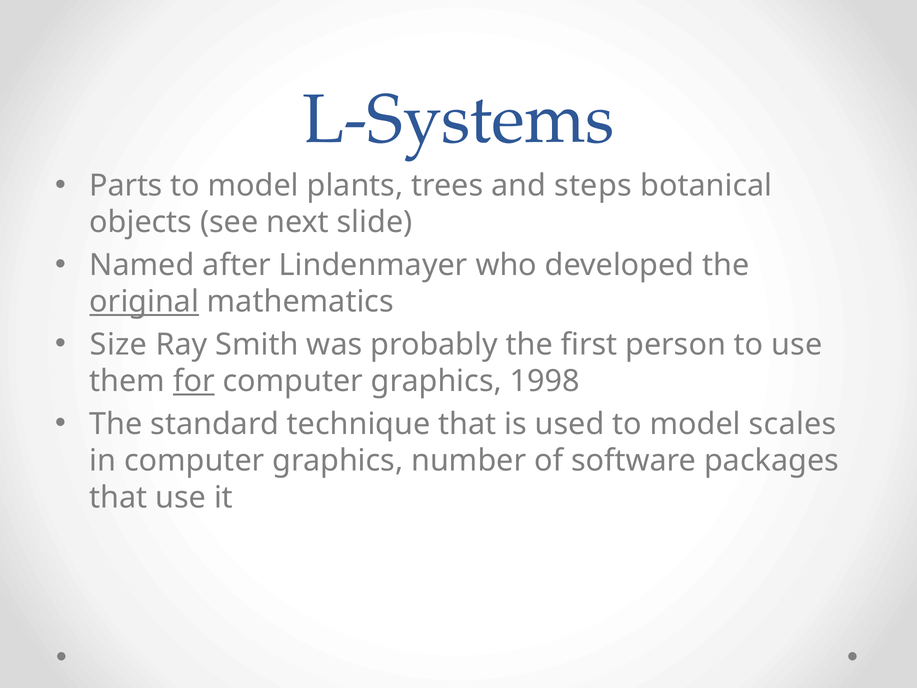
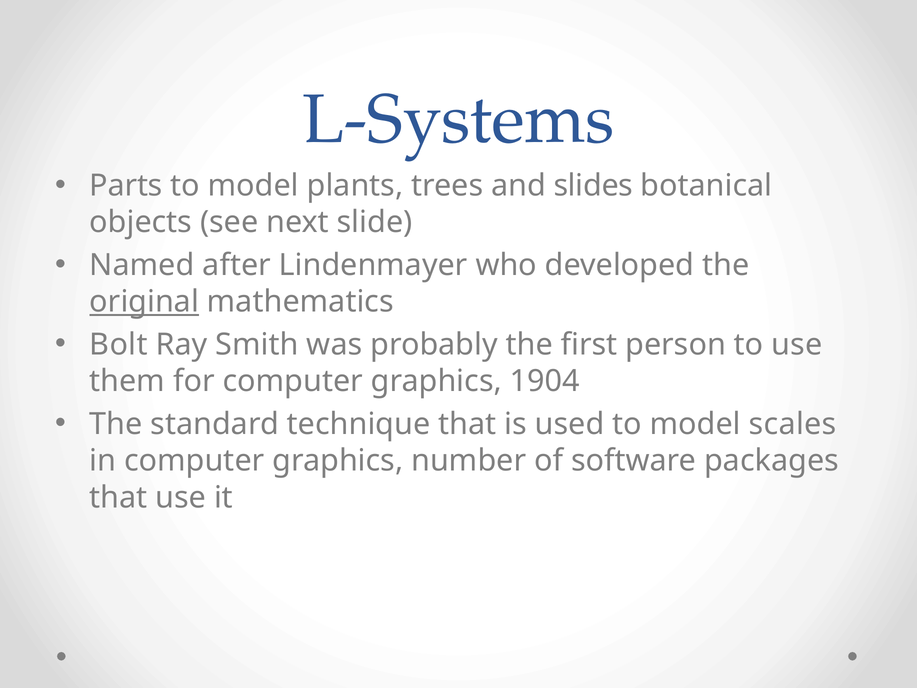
steps: steps -> slides
Size: Size -> Bolt
for underline: present -> none
1998: 1998 -> 1904
